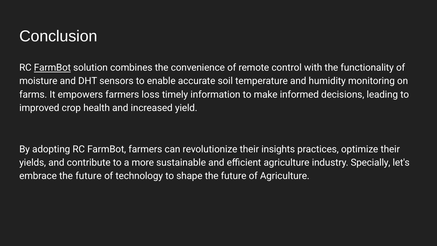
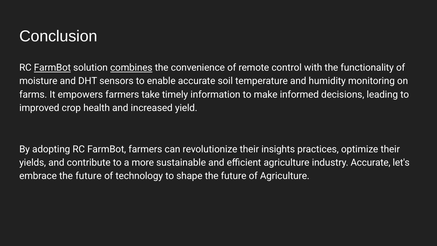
combines underline: none -> present
loss: loss -> take
industry Specially: Specially -> Accurate
